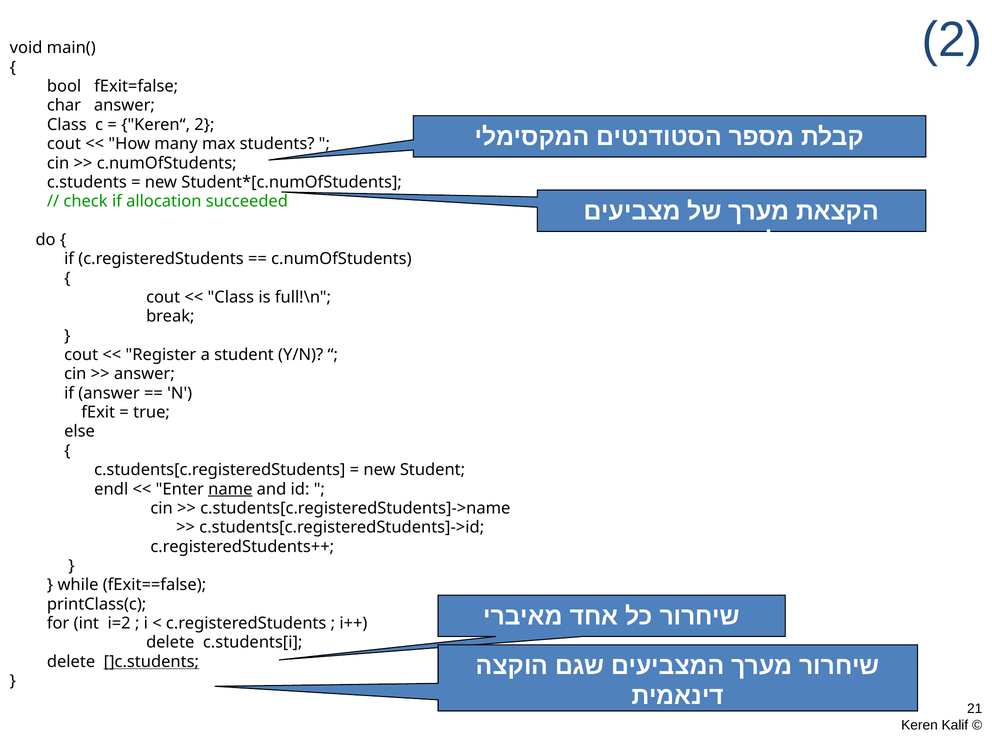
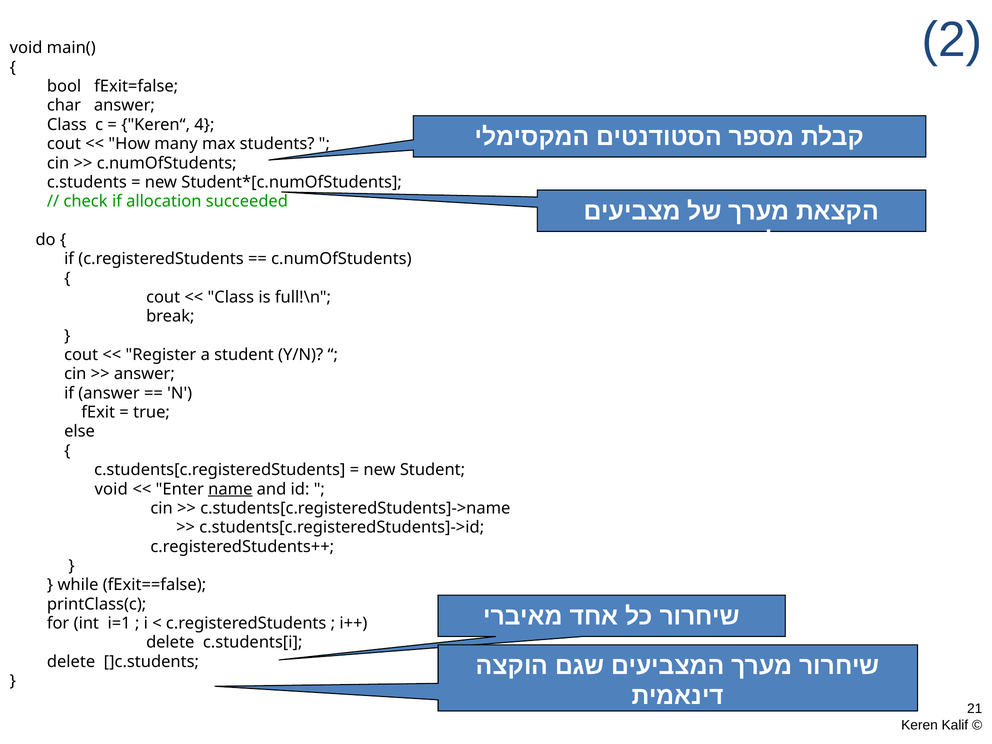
Keren“ 2: 2 -> 4
endl at (111, 489): endl -> void
i=2: i=2 -> i=1
]c.students underline: present -> none
